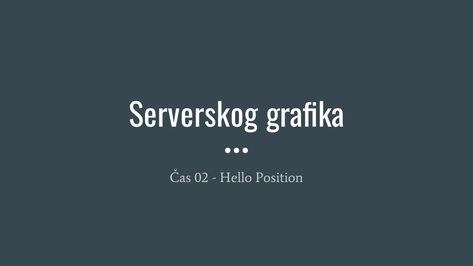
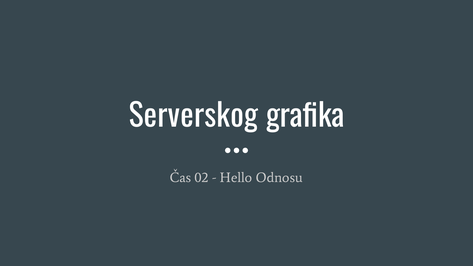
Position: Position -> Odnosu
